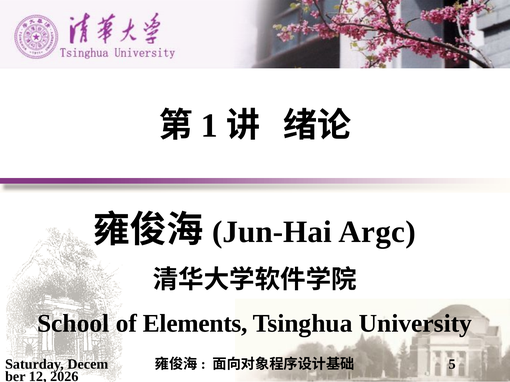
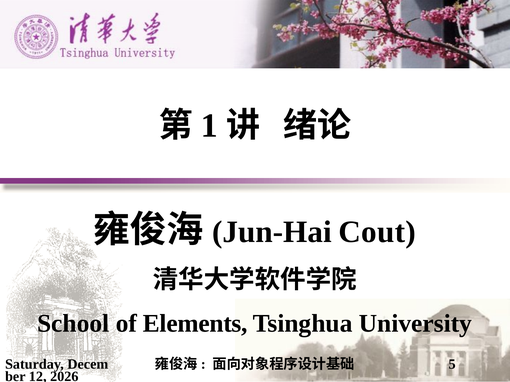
Argc: Argc -> Cout
